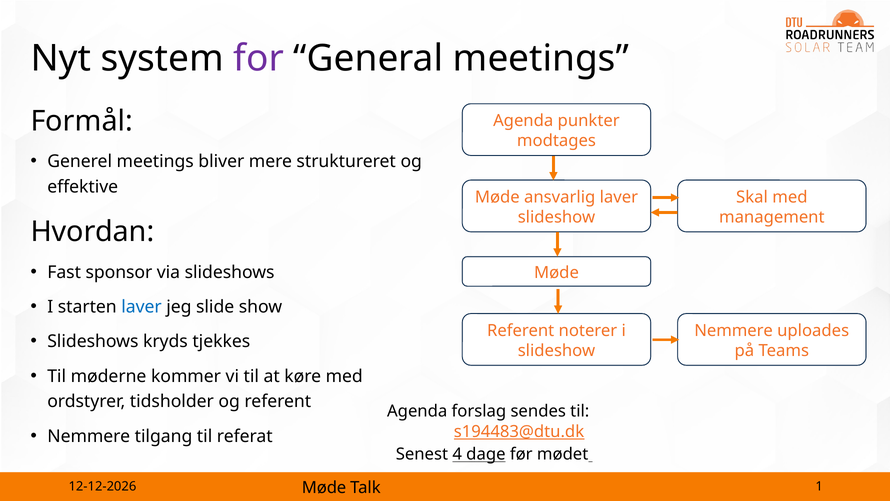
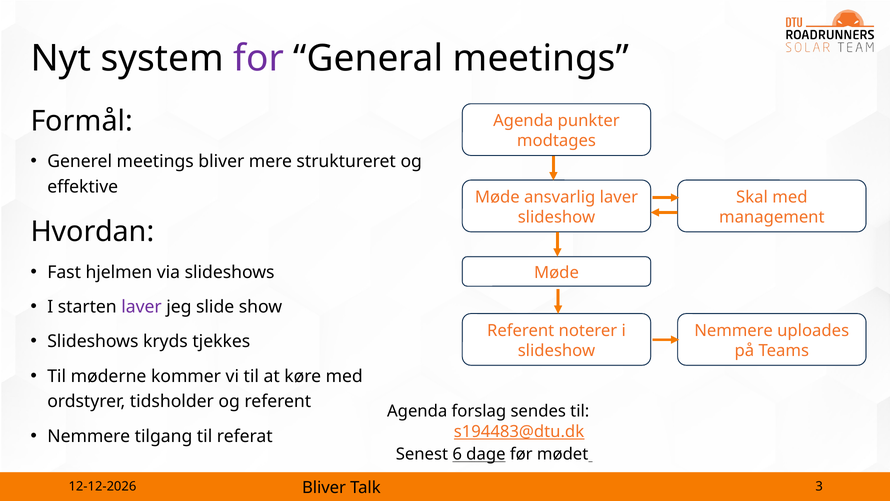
sponsor: sponsor -> hjelmen
laver at (142, 307) colour: blue -> purple
4: 4 -> 6
1: 1 -> 3
Møde at (324, 487): Møde -> Bliver
